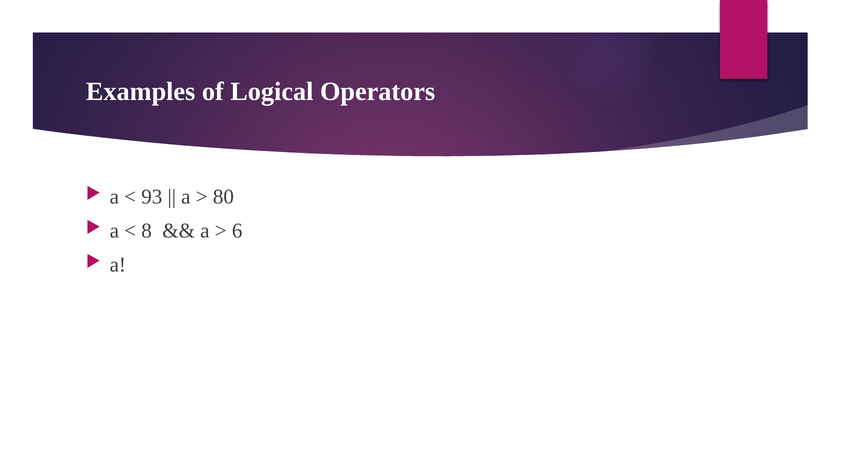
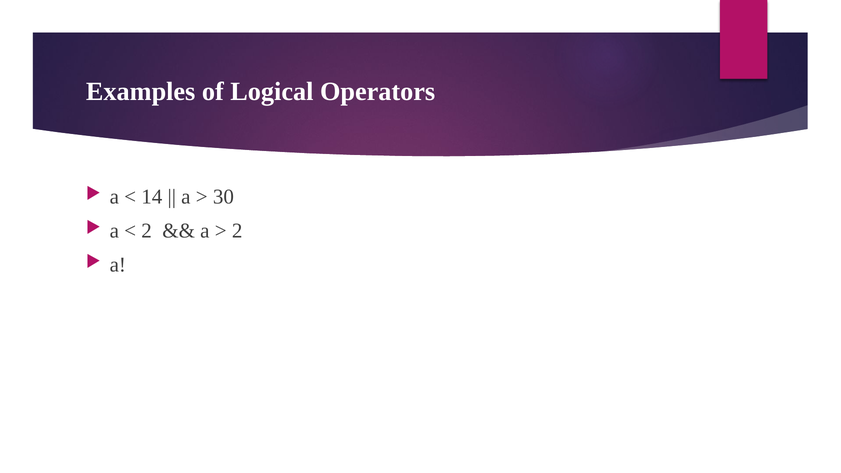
93: 93 -> 14
80: 80 -> 30
8 at (147, 231): 8 -> 2
6 at (237, 231): 6 -> 2
